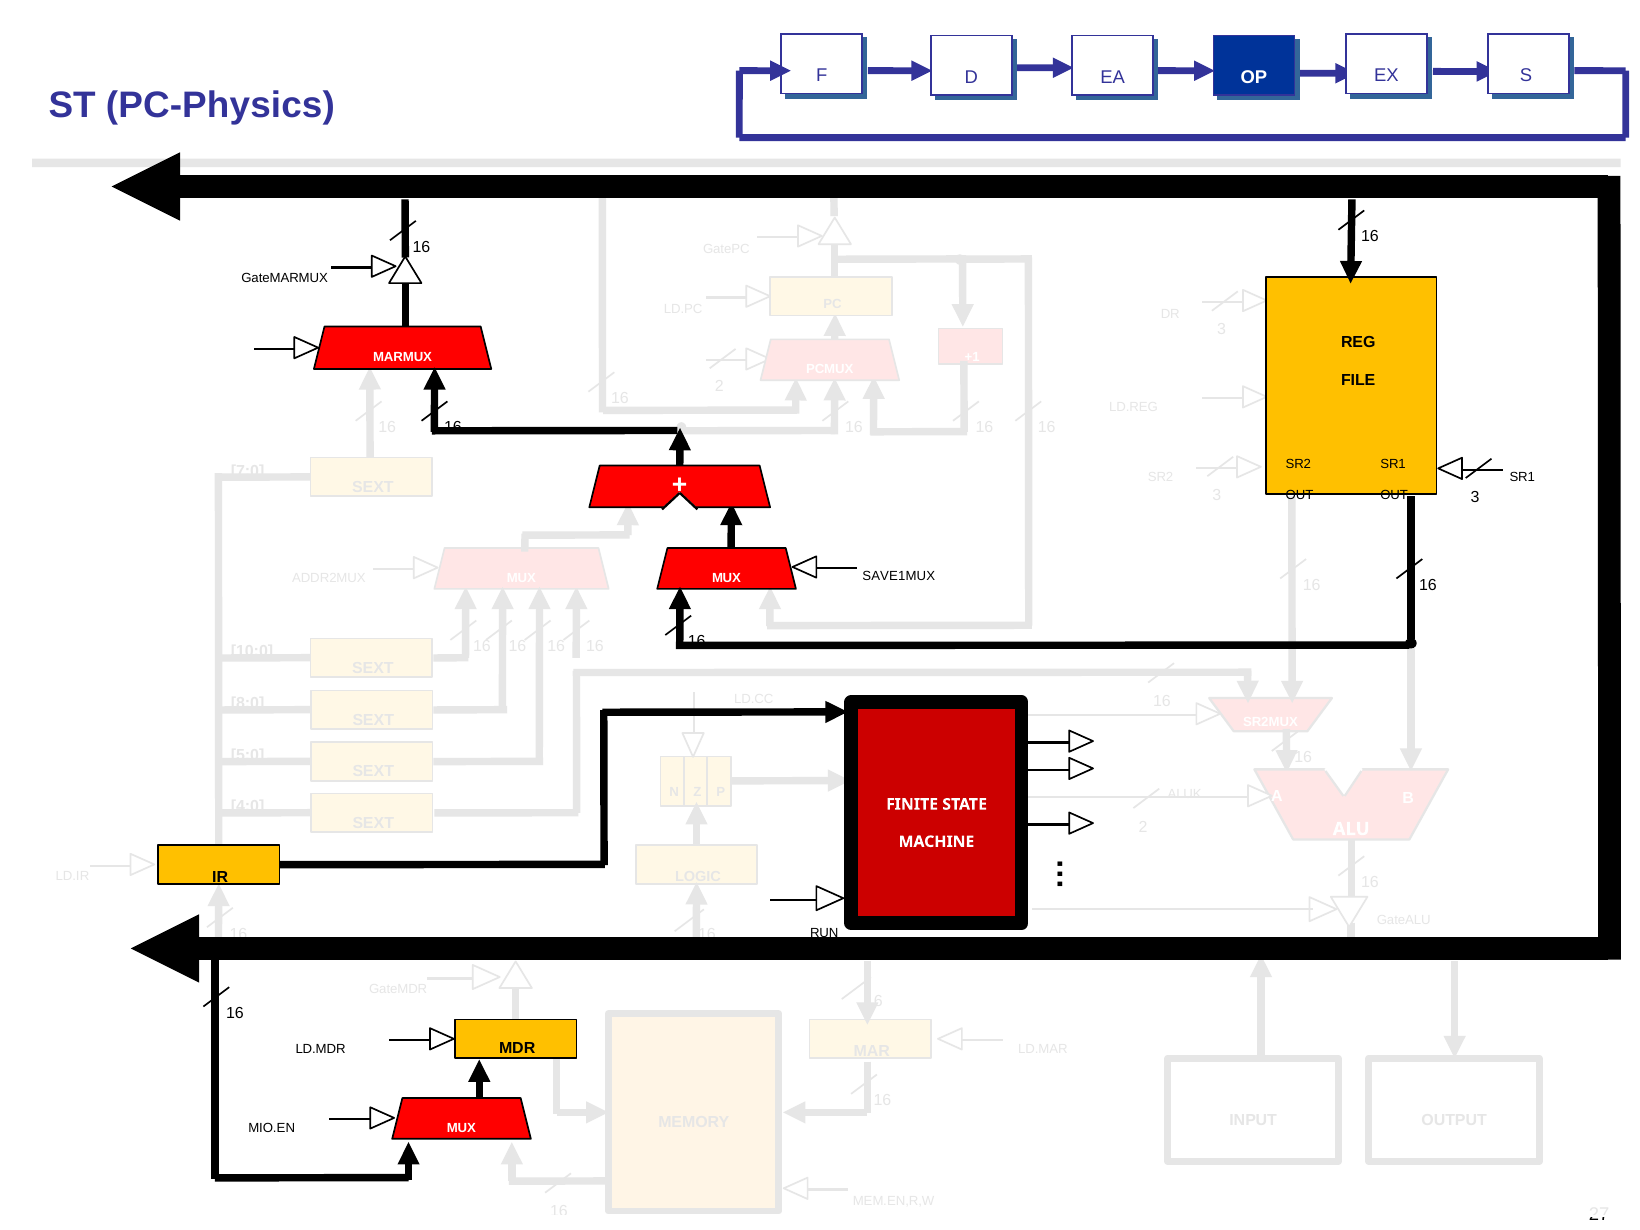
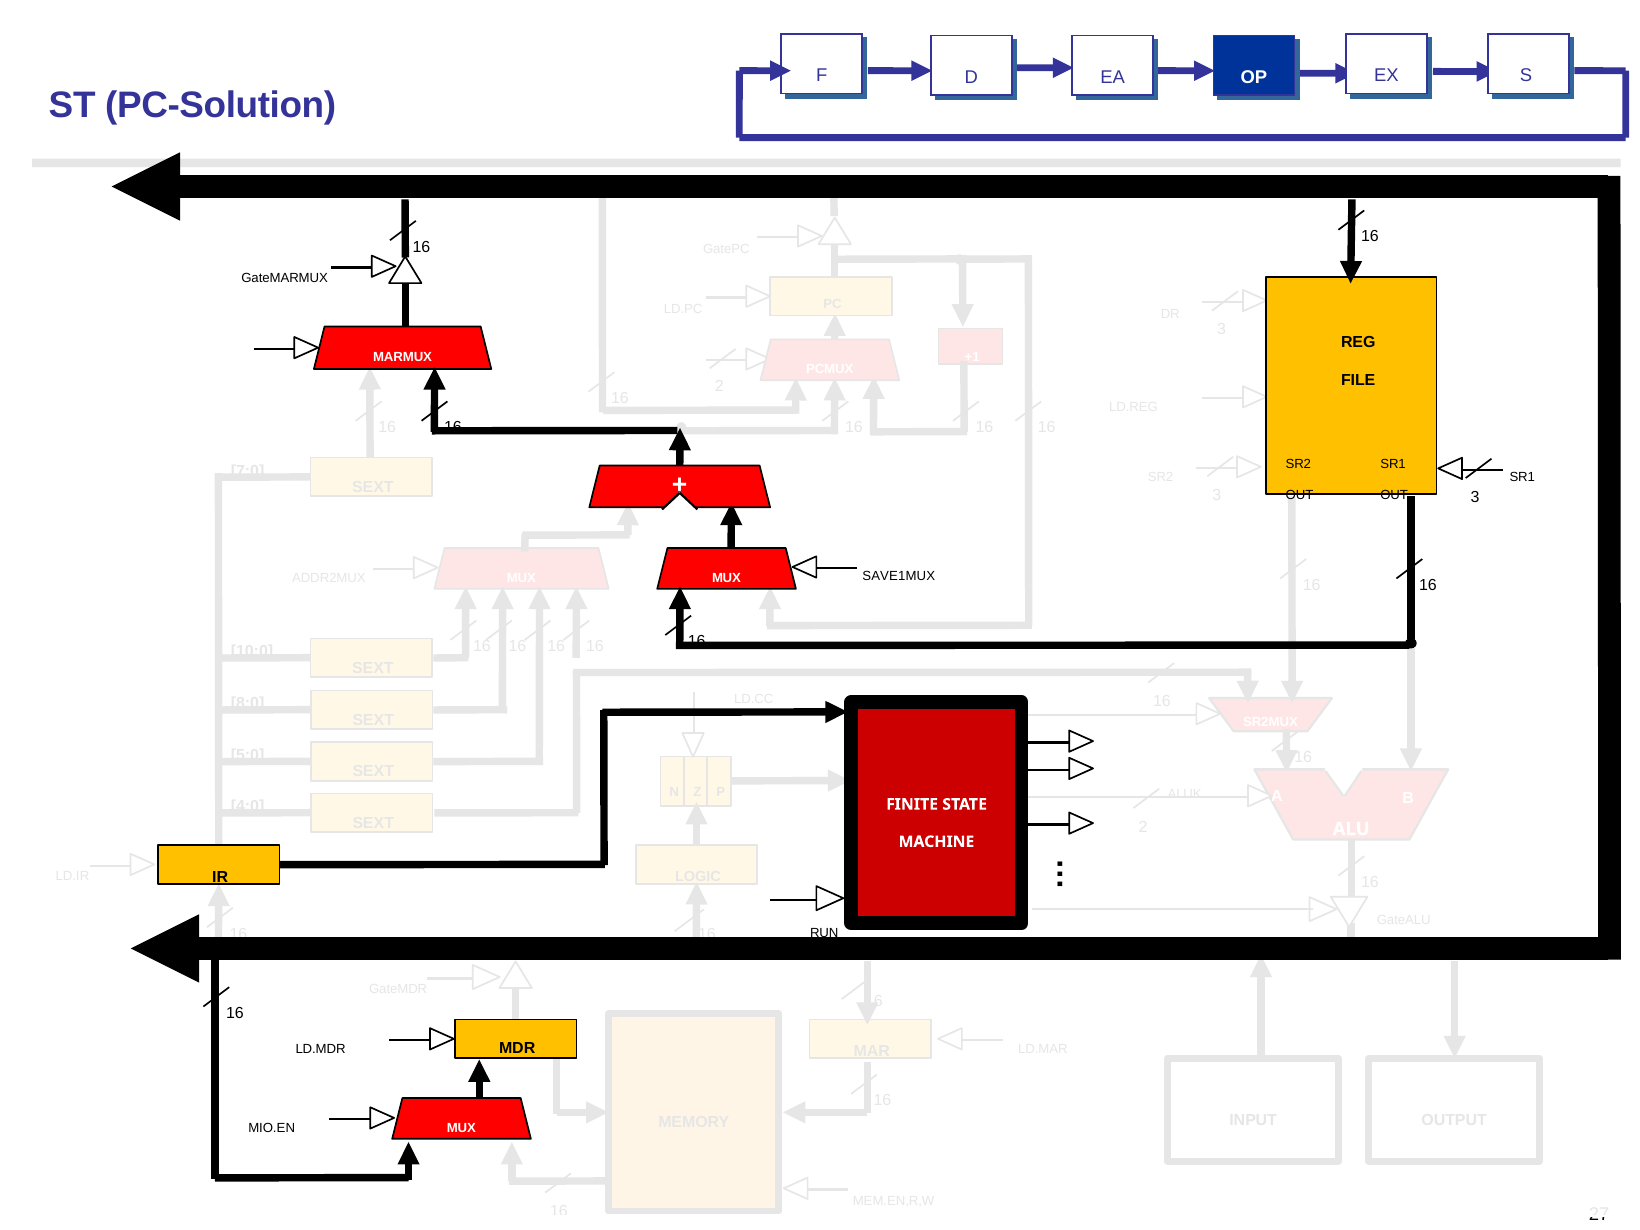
PC-Physics: PC-Physics -> PC-Solution
